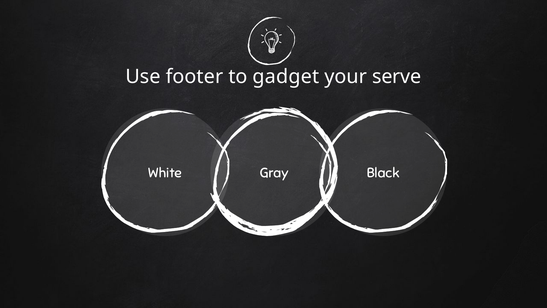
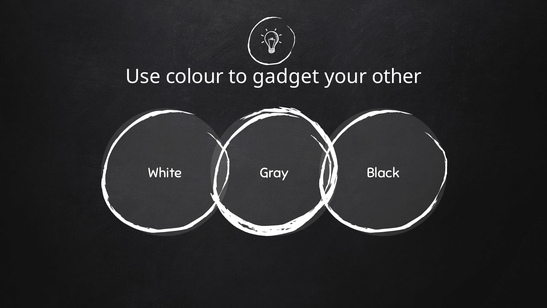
footer: footer -> colour
serve: serve -> other
